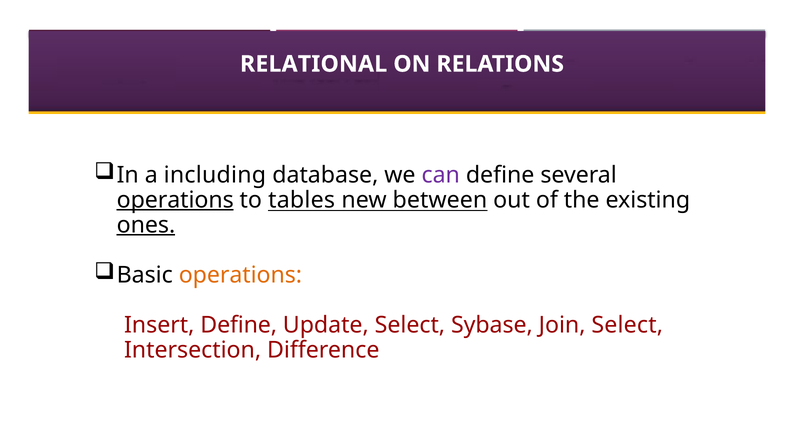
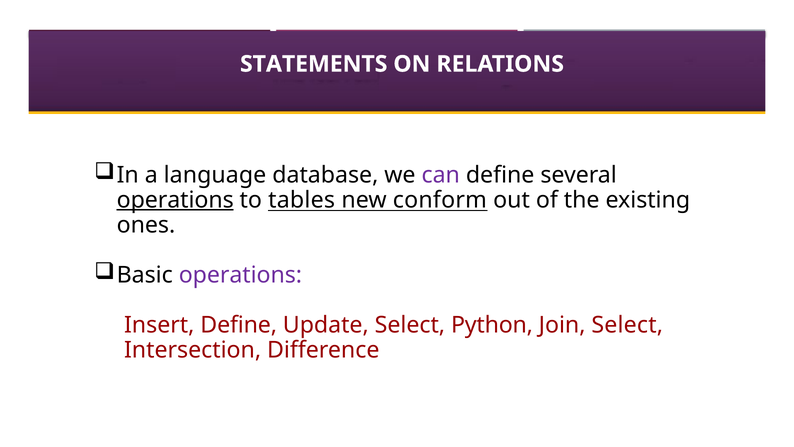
RELATIONAL: RELATIONAL -> STATEMENTS
including: including -> language
between: between -> conform
ones underline: present -> none
operations at (240, 275) colour: orange -> purple
Sybase: Sybase -> Python
